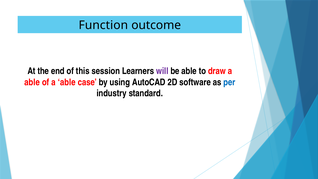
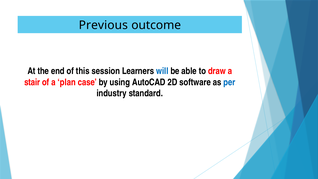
Function: Function -> Previous
will colour: purple -> blue
able at (32, 82): able -> stair
of a able: able -> plan
